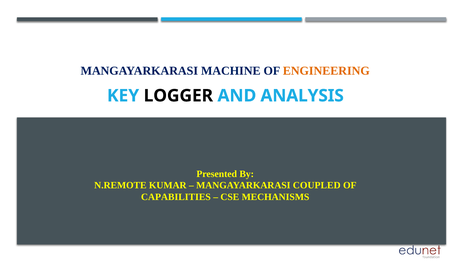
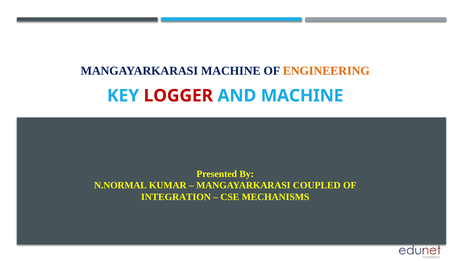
LOGGER colour: black -> red
AND ANALYSIS: ANALYSIS -> MACHINE
N.REMOTE: N.REMOTE -> N.NORMAL
CAPABILITIES: CAPABILITIES -> INTEGRATION
